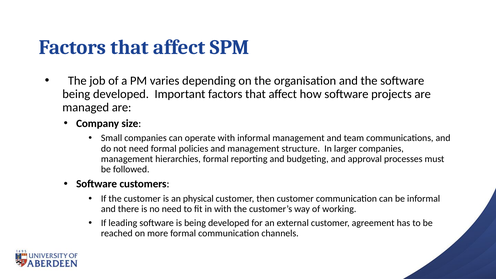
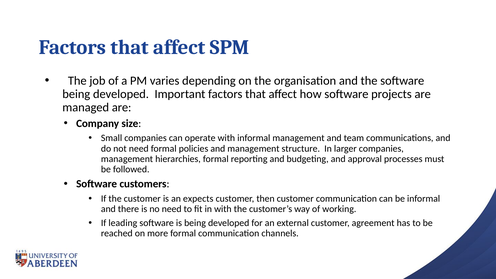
physical: physical -> expects
